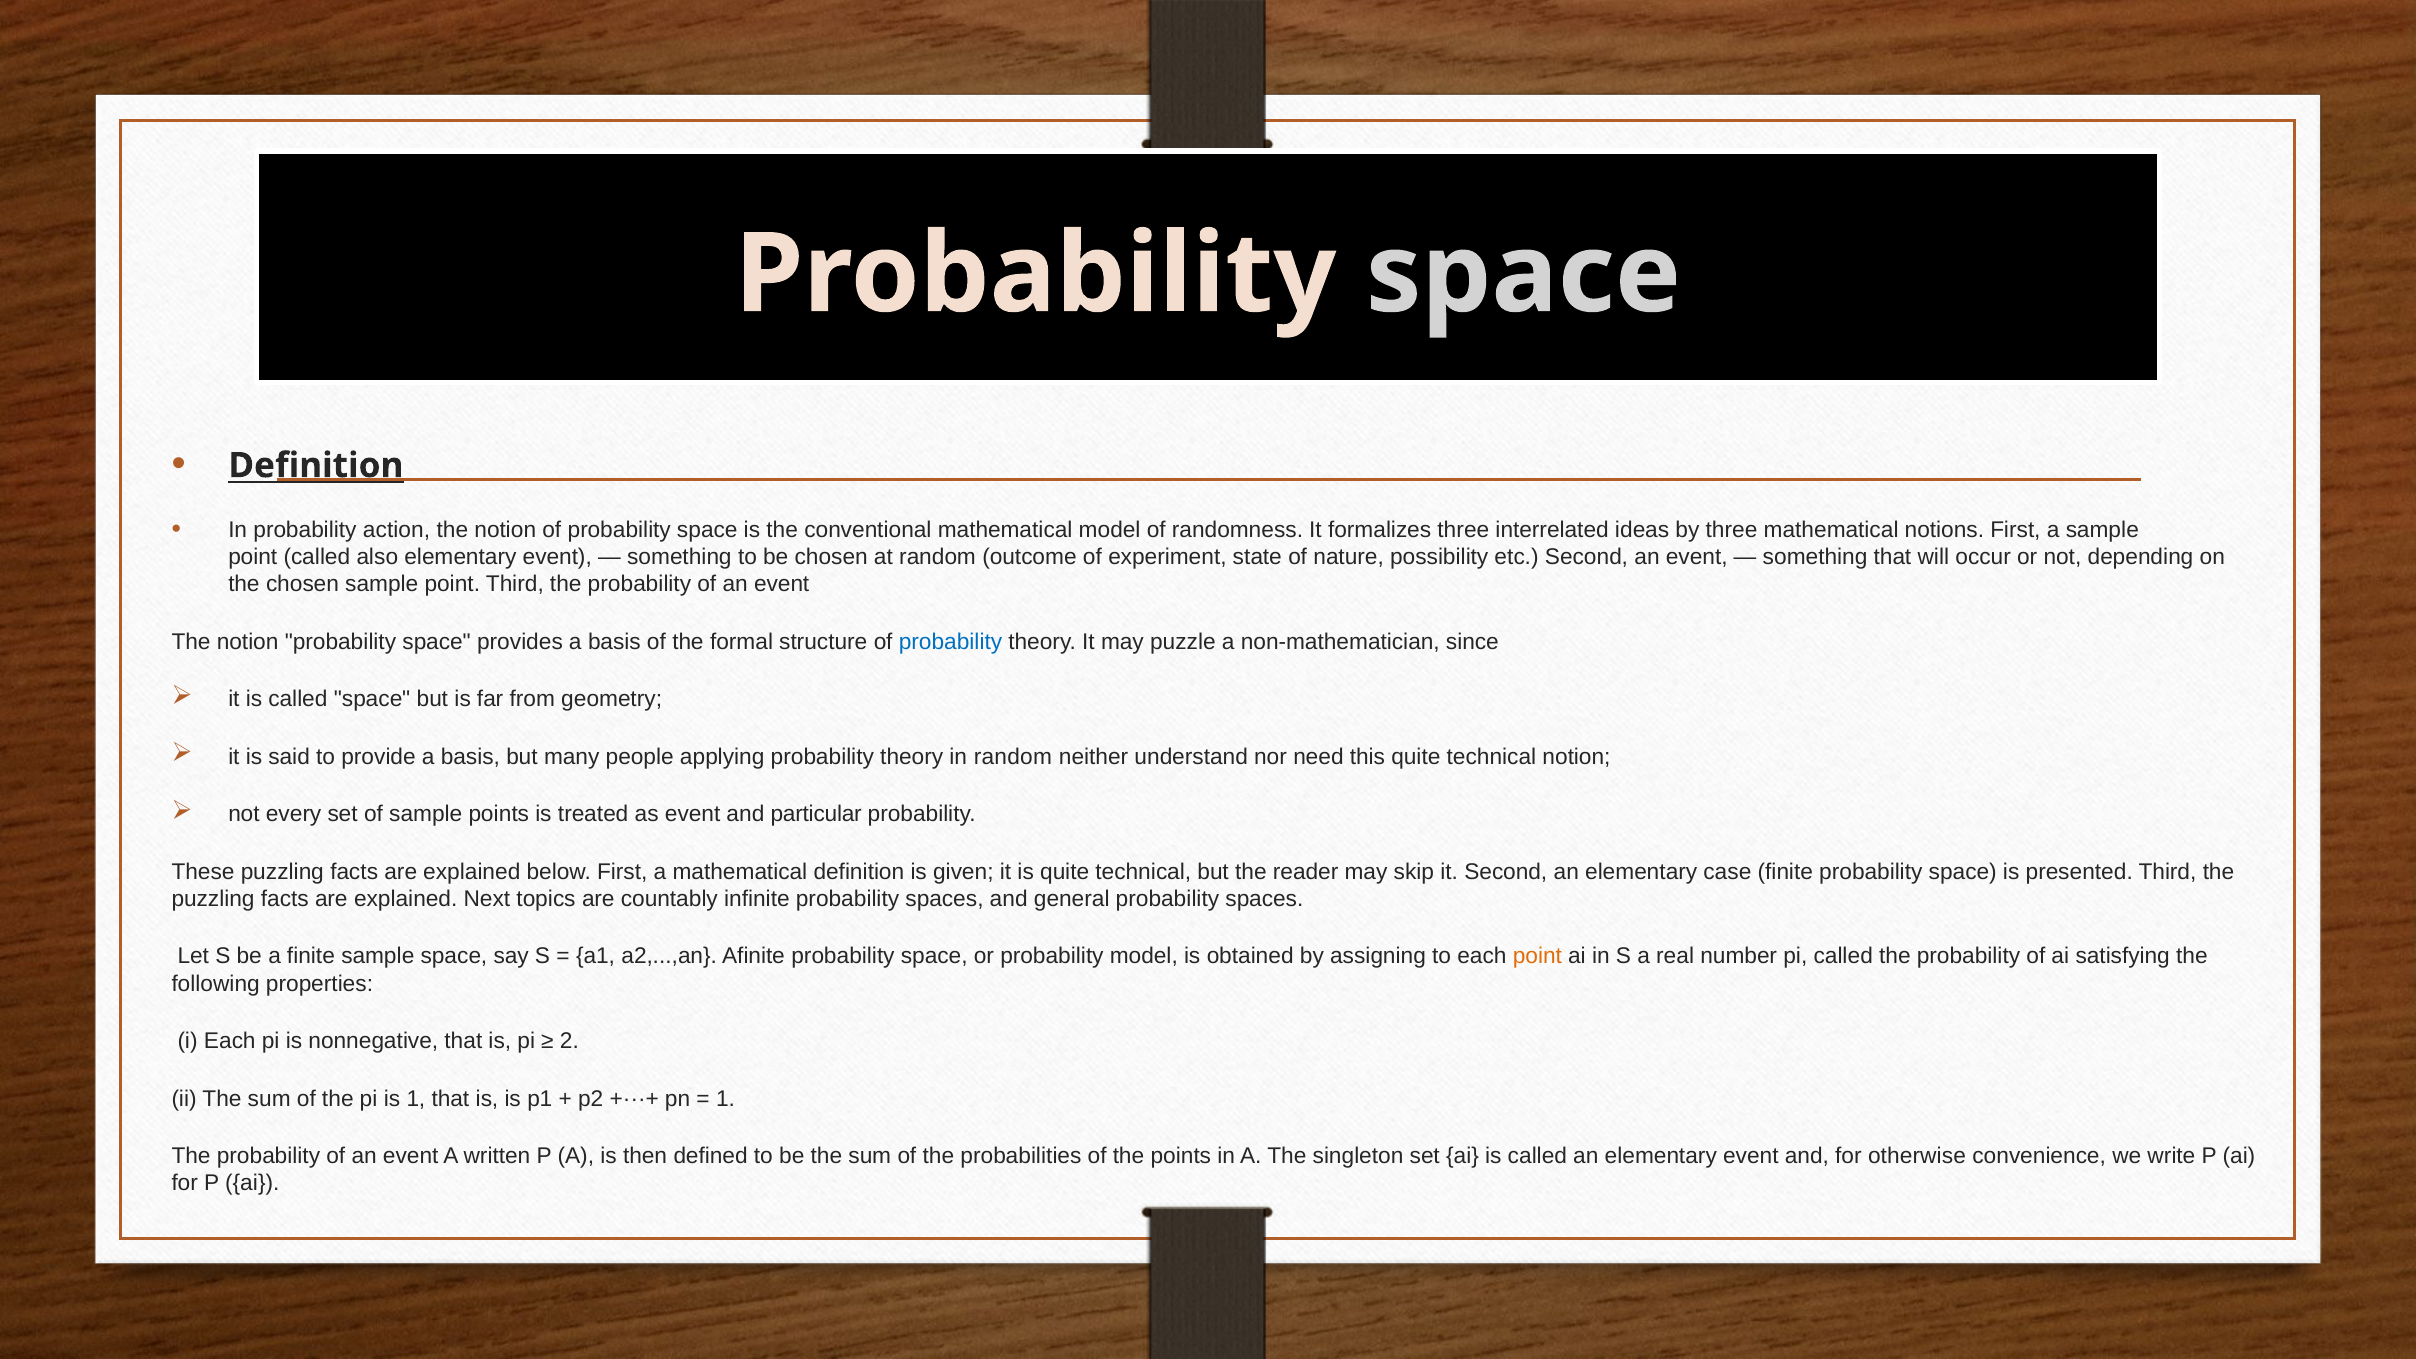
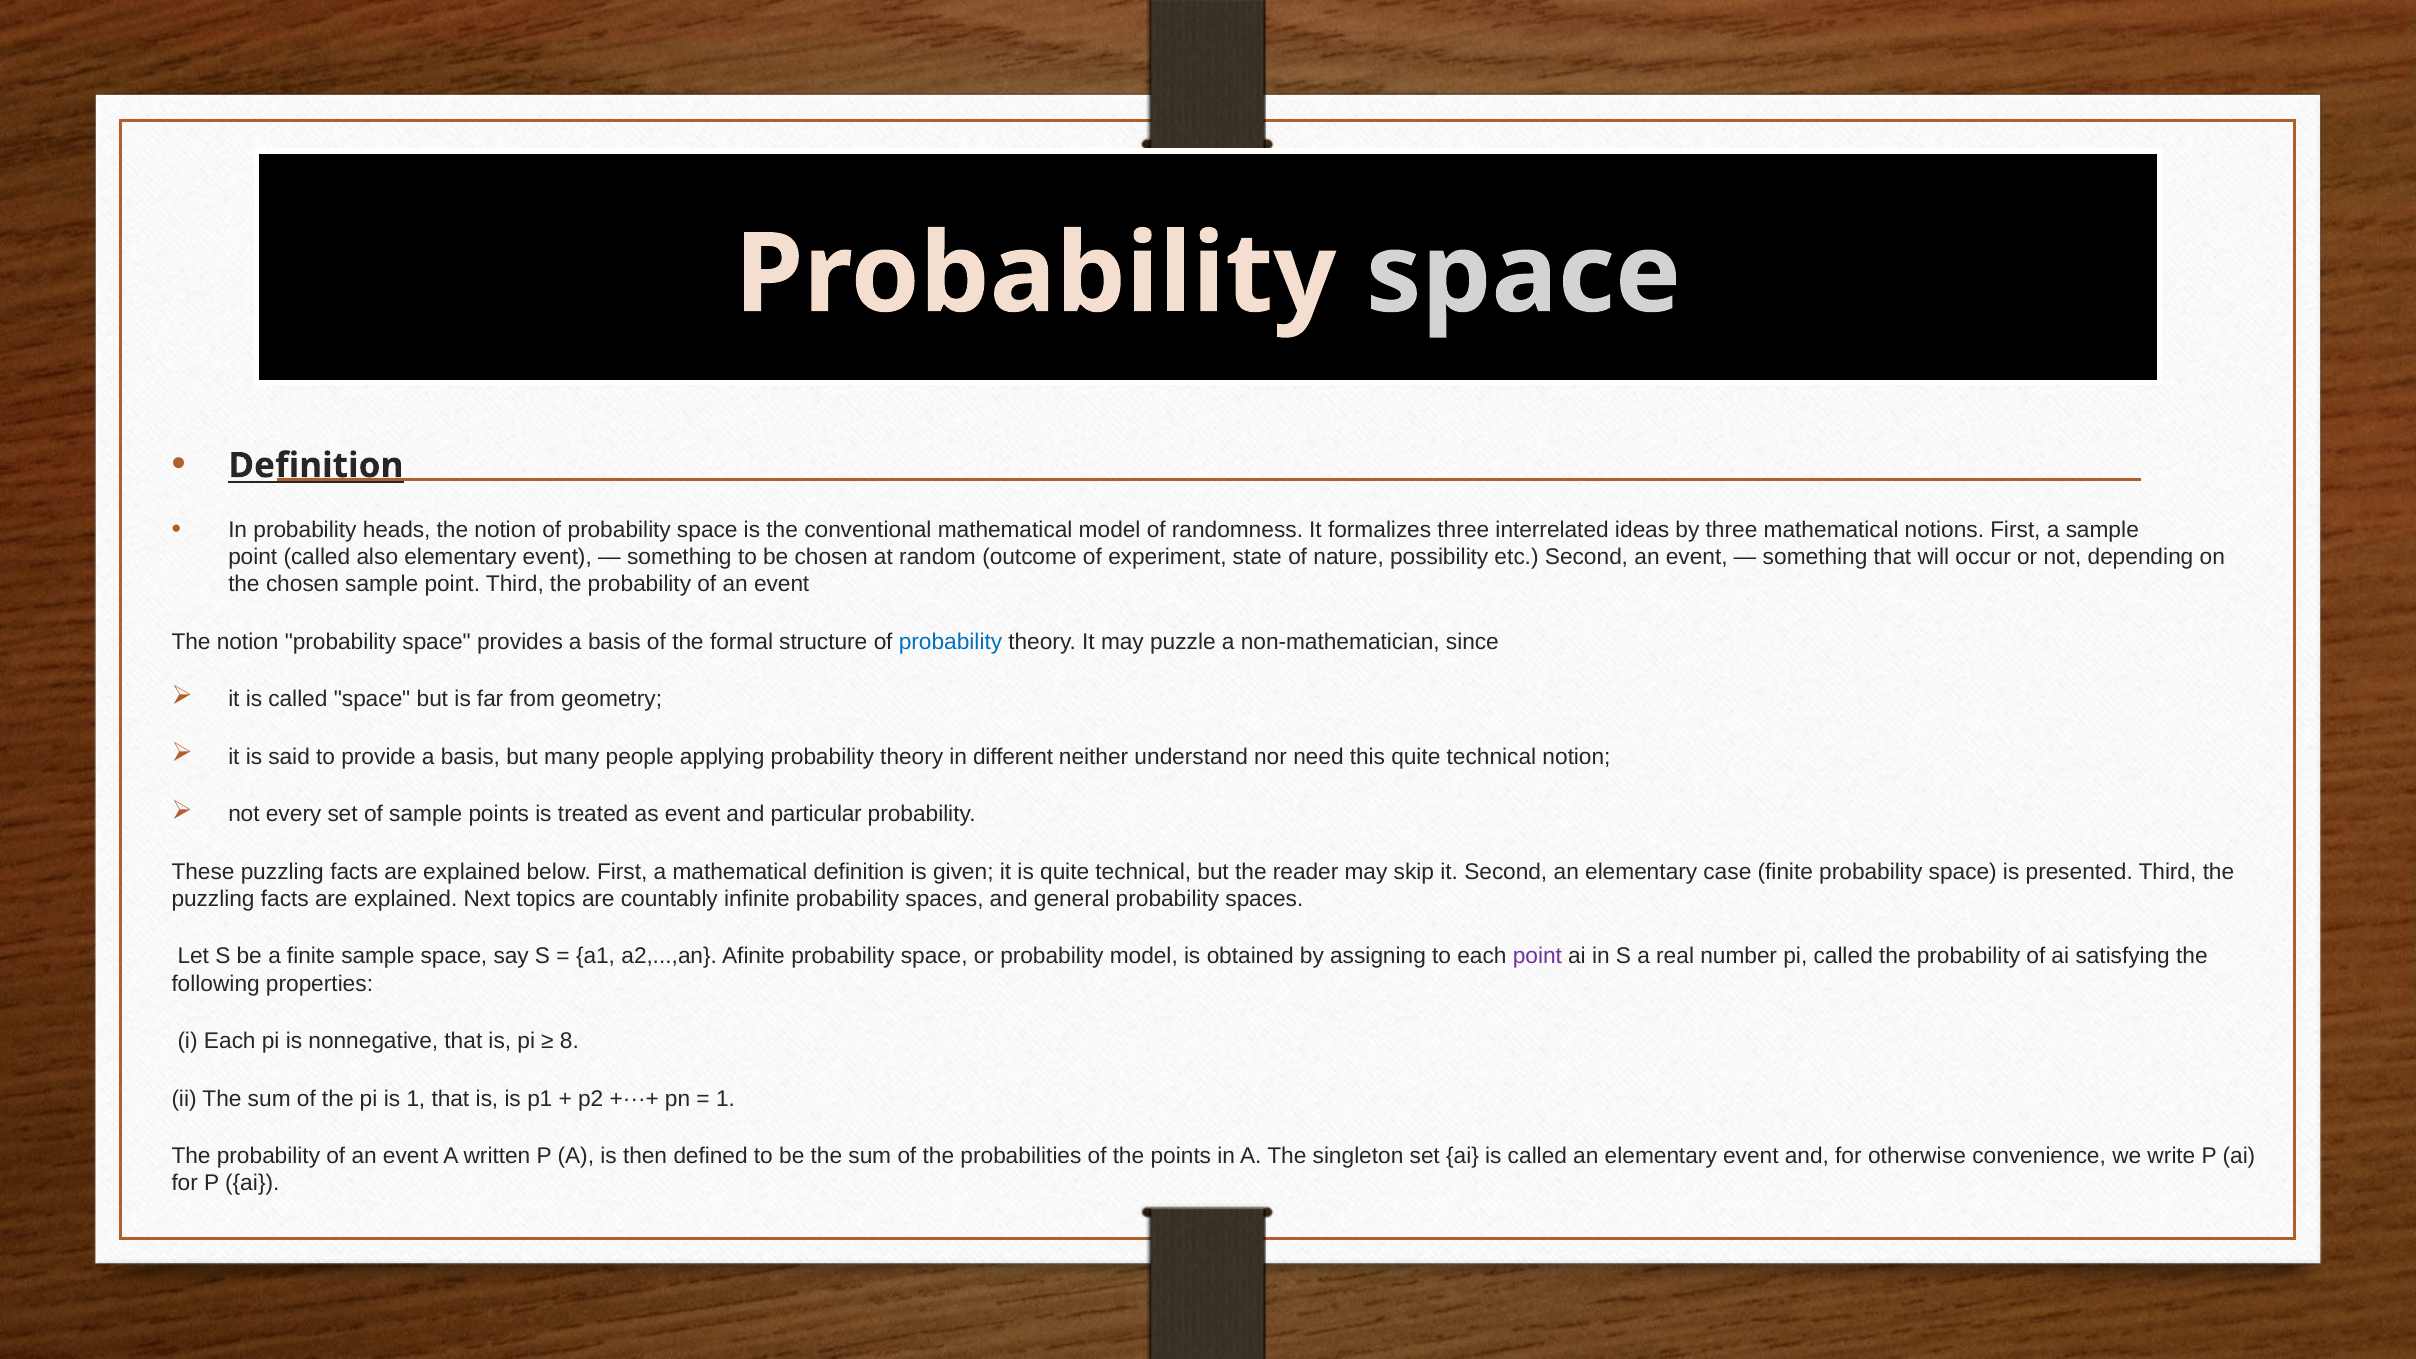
action: action -> heads
in random: random -> different
point at (1537, 956) colour: orange -> purple
2: 2 -> 8
